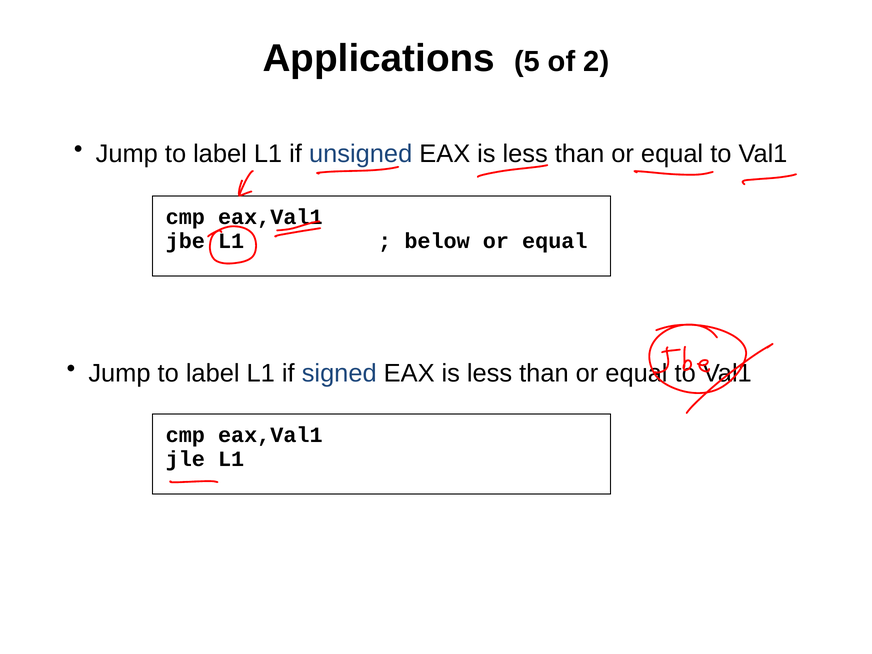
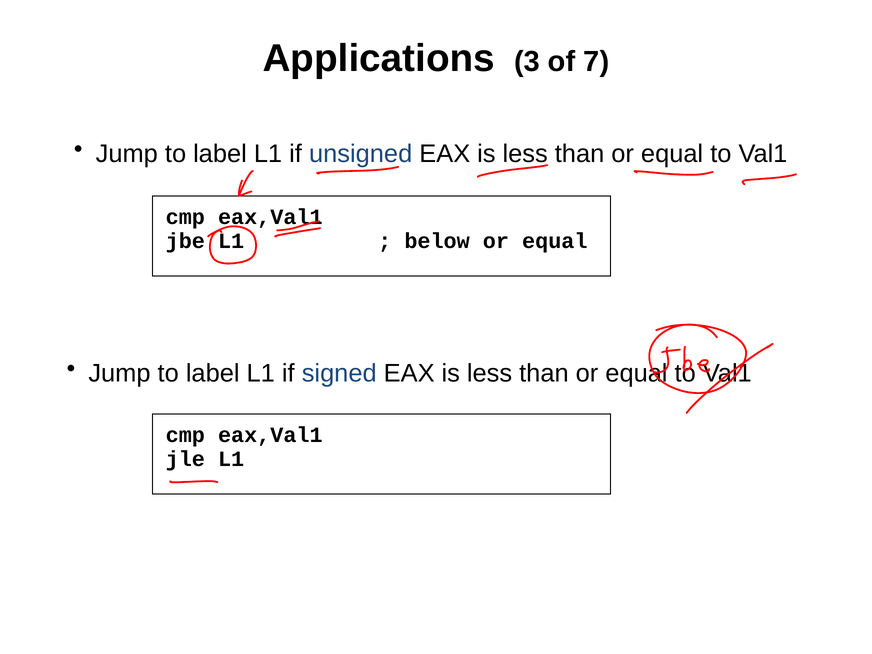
5: 5 -> 3
2: 2 -> 7
